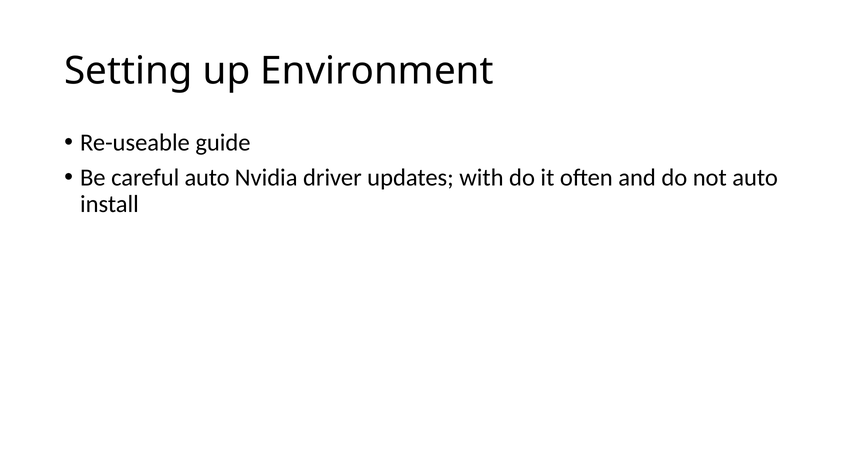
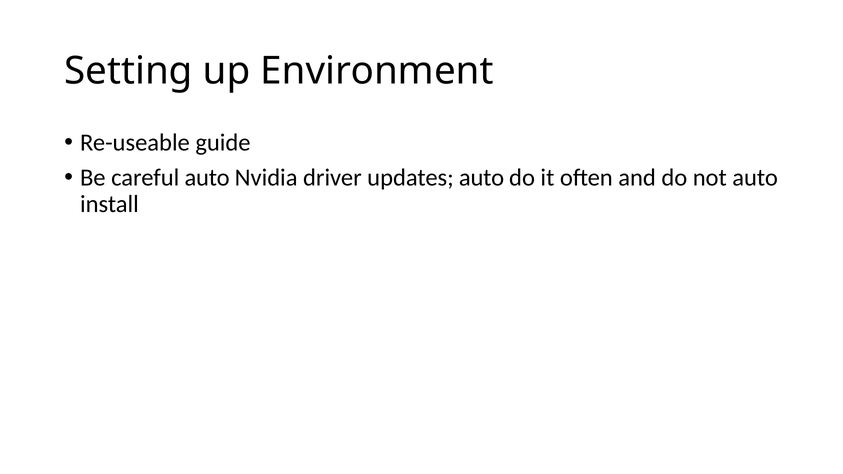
updates with: with -> auto
